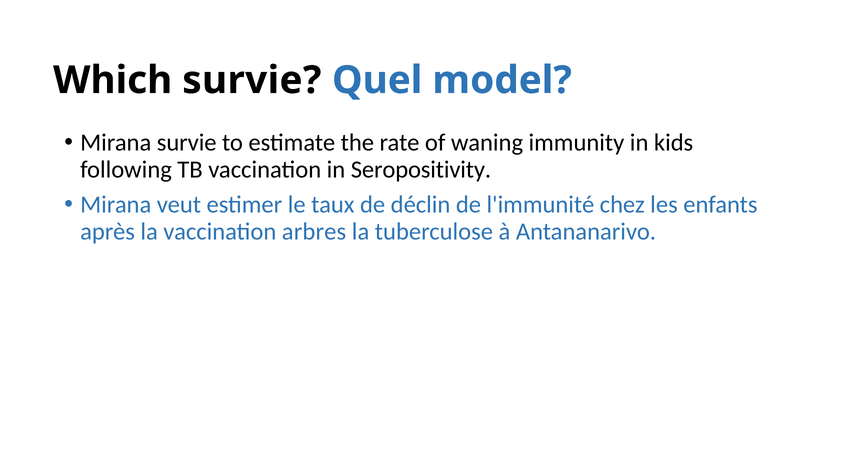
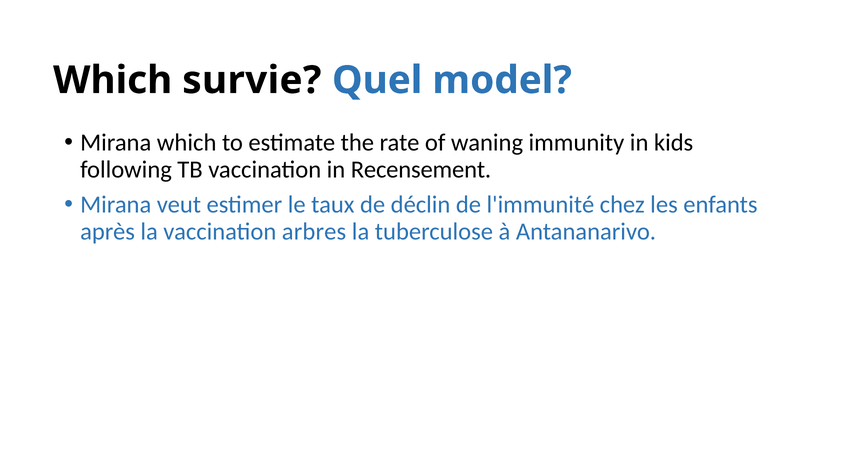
Mirana survie: survie -> which
Seropositivity: Seropositivity -> Recensement
